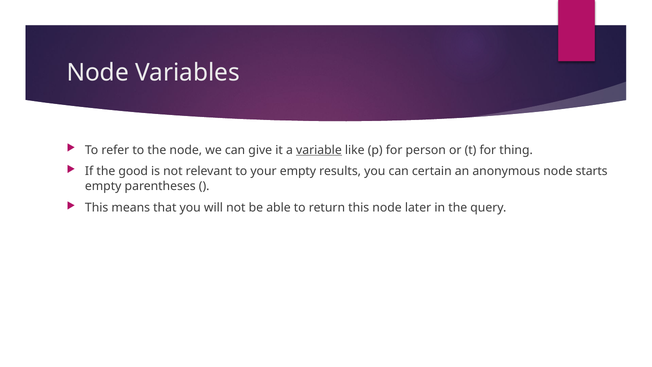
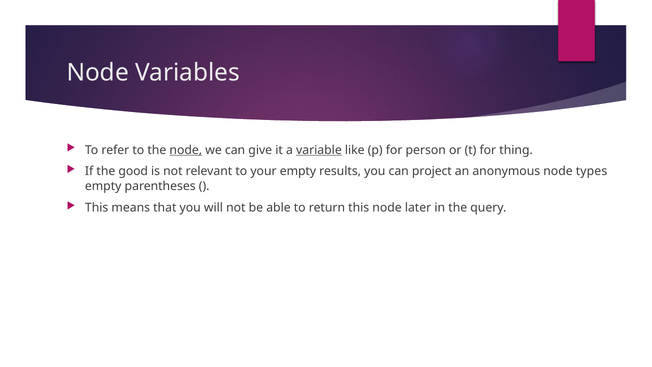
node at (186, 150) underline: none -> present
certain: certain -> project
starts: starts -> types
